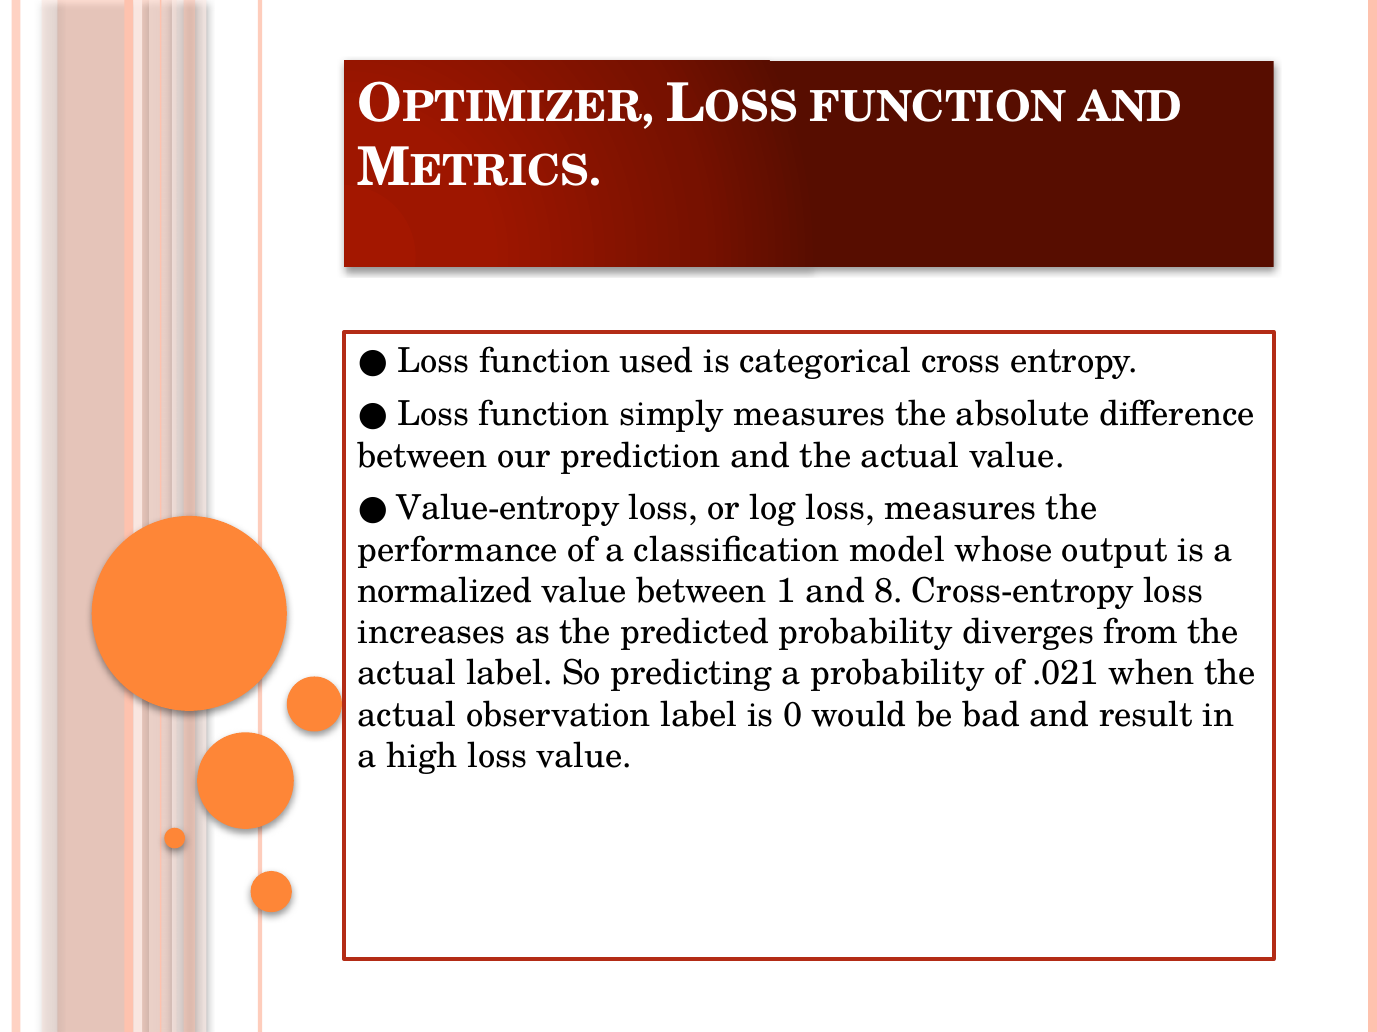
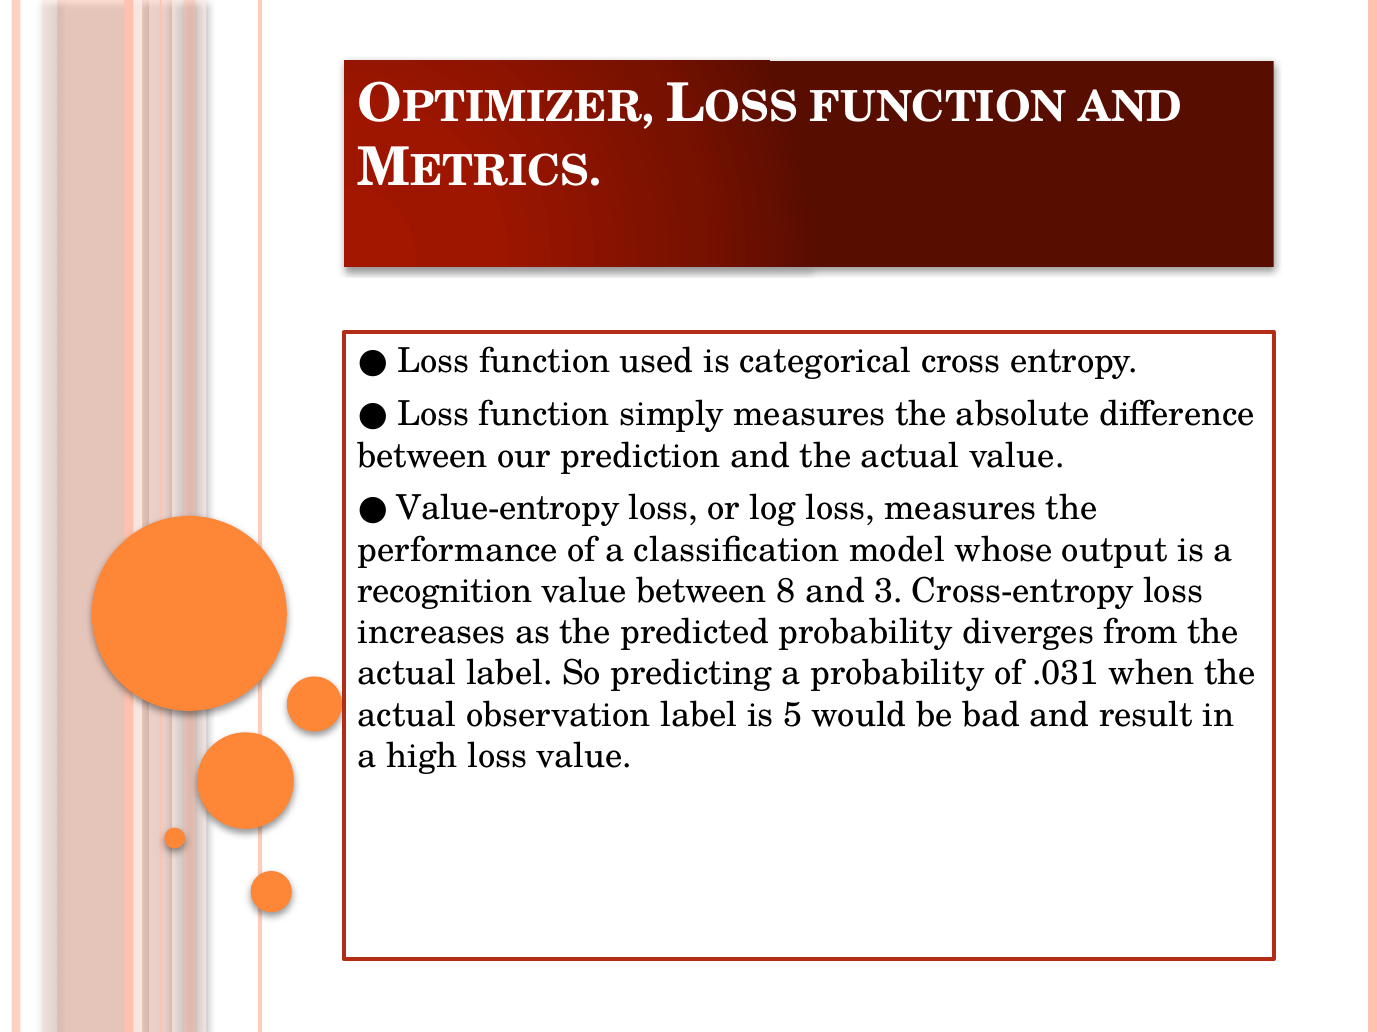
normalized: normalized -> recognition
1: 1 -> 8
8: 8 -> 3
.021: .021 -> .031
0: 0 -> 5
